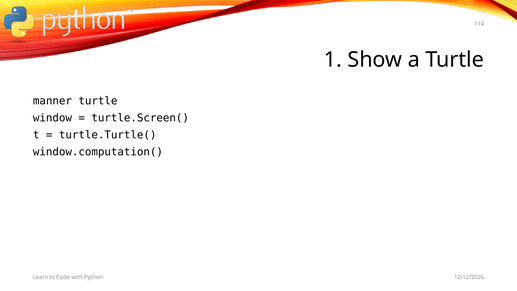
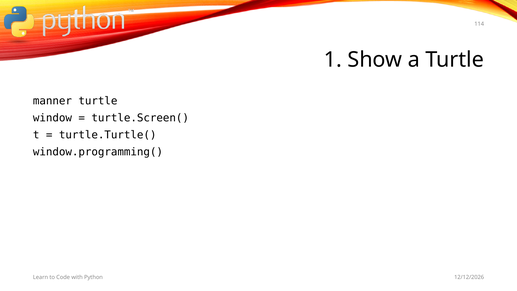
window.computation(: window.computation( -> window.programming(
